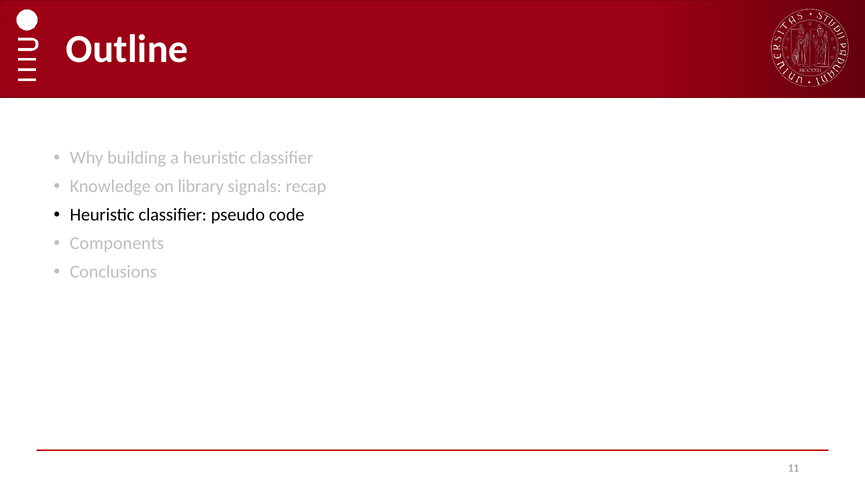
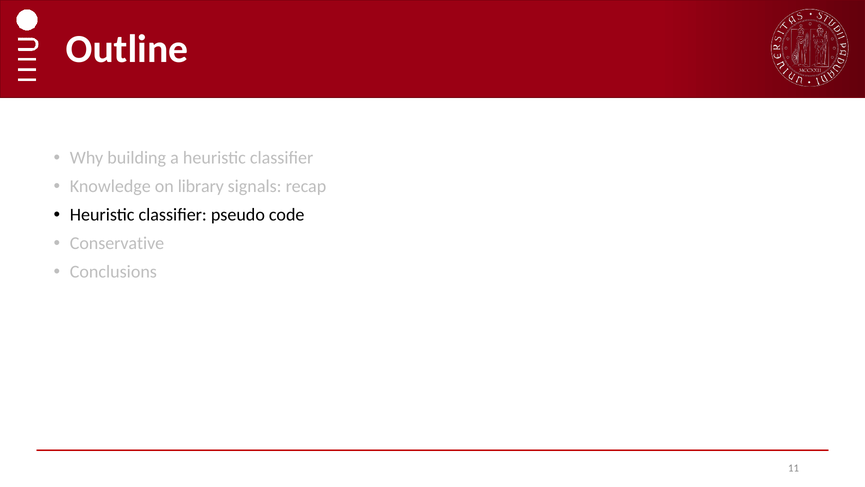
Components: Components -> Conservative
